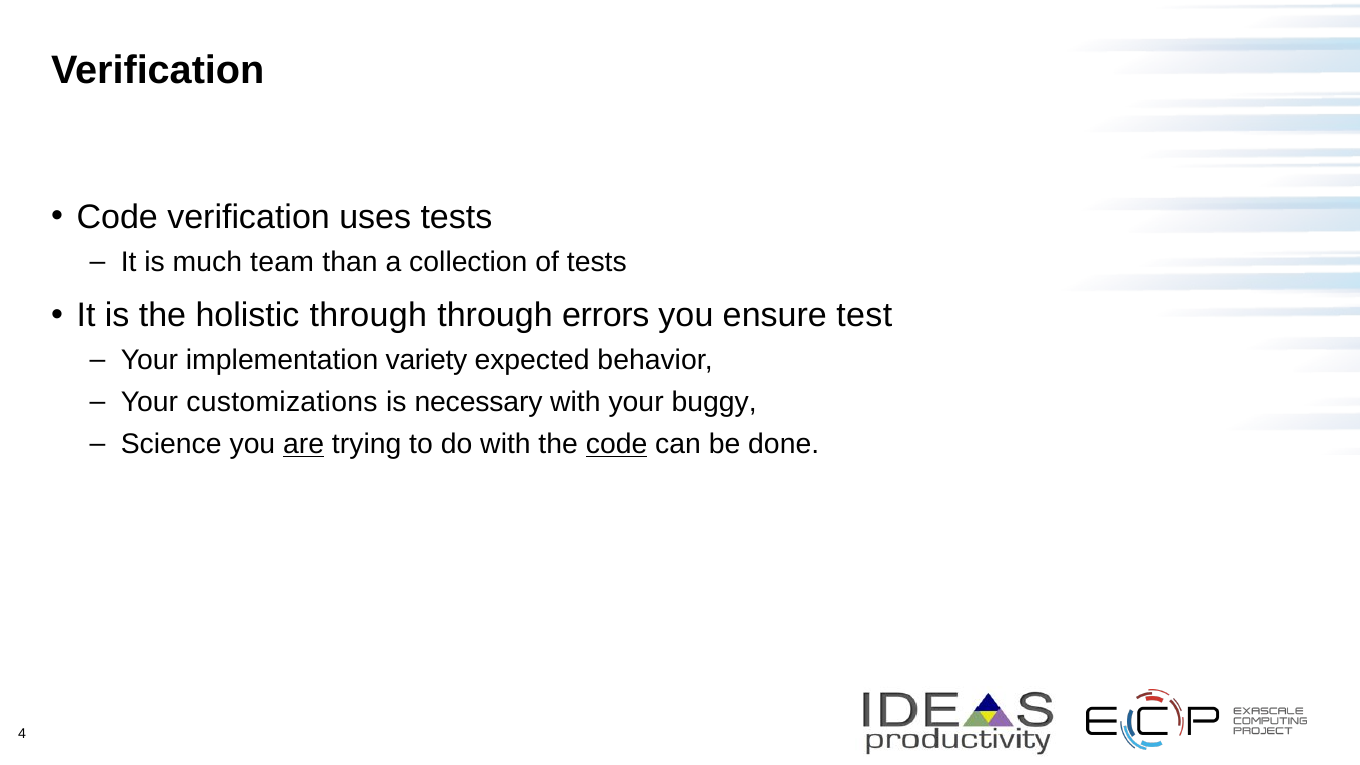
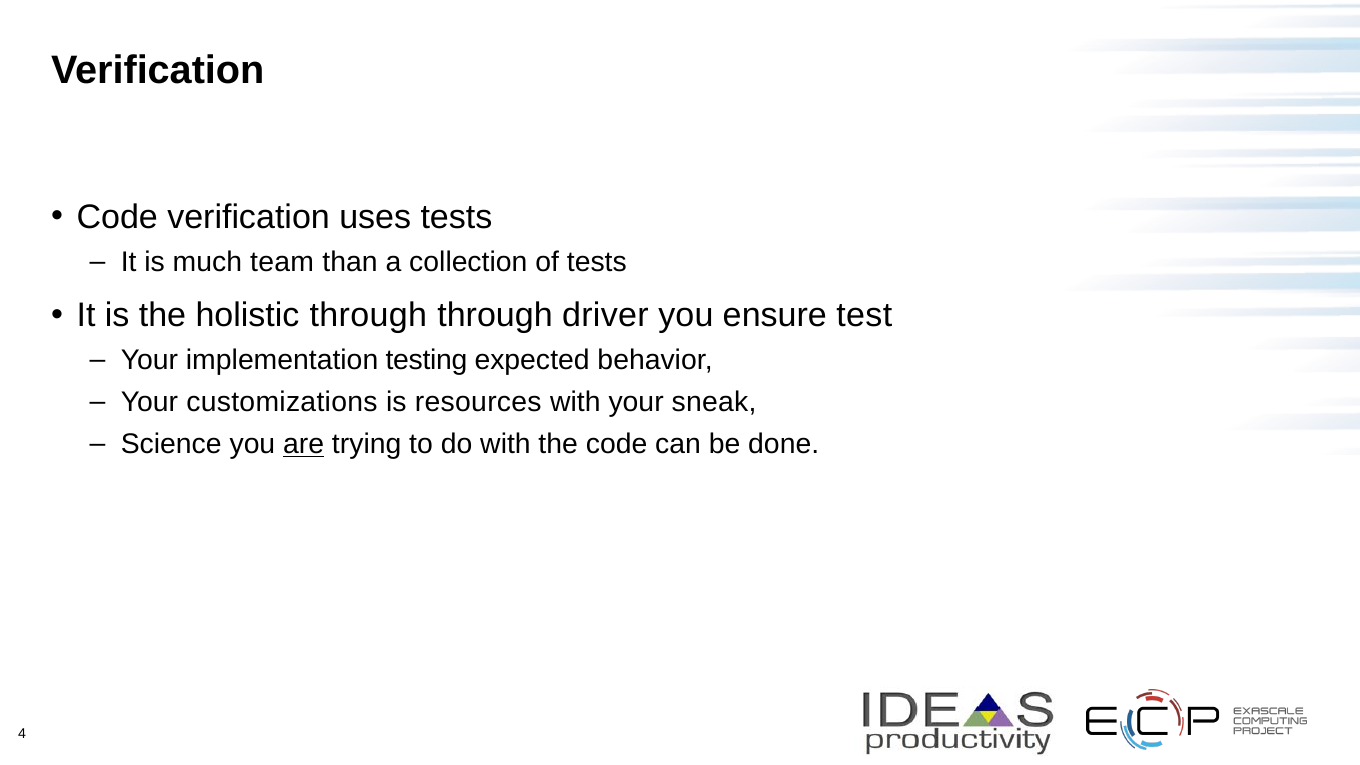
errors: errors -> driver
variety: variety -> testing
necessary: necessary -> resources
buggy: buggy -> sneak
code at (617, 444) underline: present -> none
